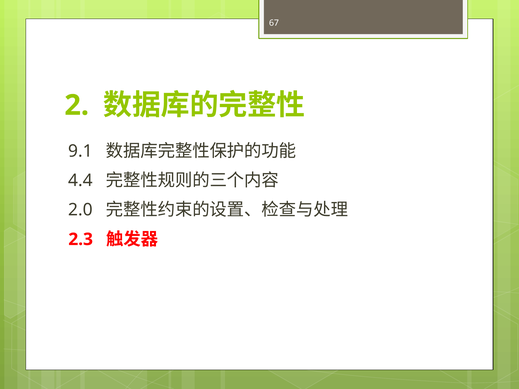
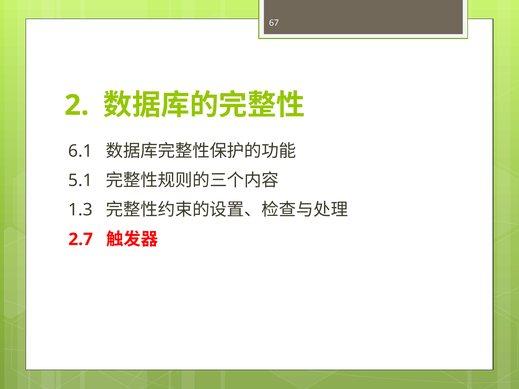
9.1: 9.1 -> 6.1
4.4: 4.4 -> 5.1
2.0: 2.0 -> 1.3
2.3: 2.3 -> 2.7
